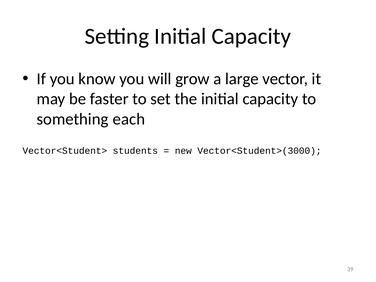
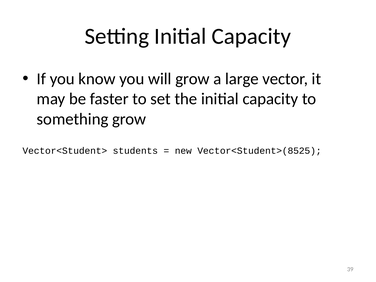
something each: each -> grow
Vector<Student>(3000: Vector<Student>(3000 -> Vector<Student>(8525
